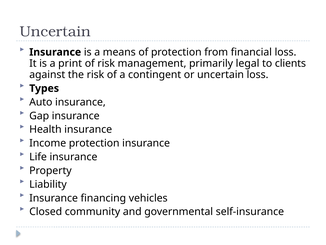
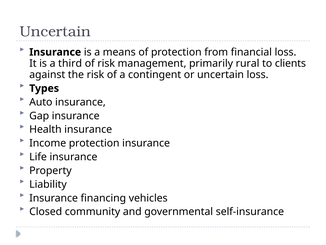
print: print -> third
legal: legal -> rural
